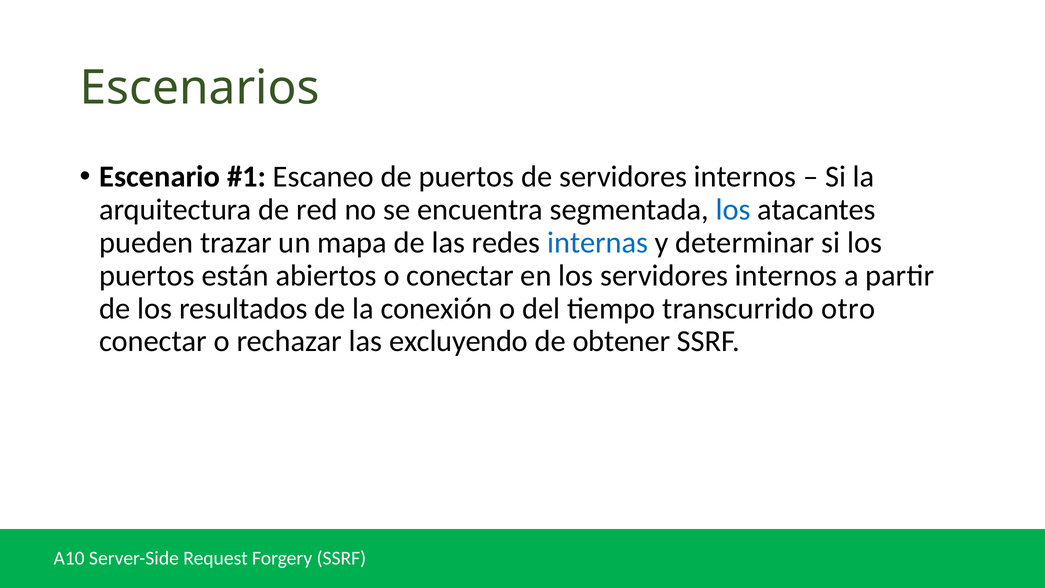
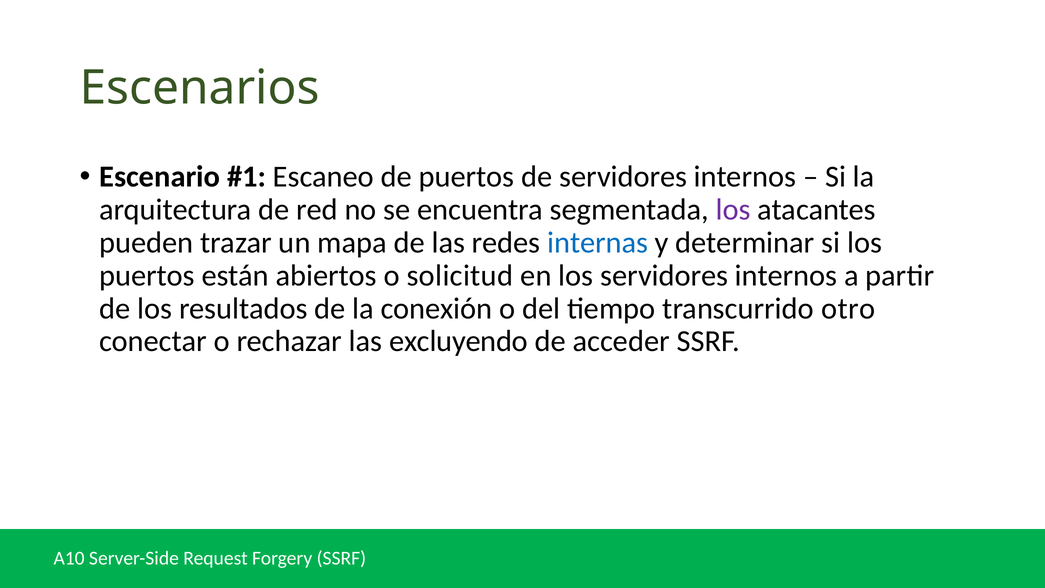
los at (733, 210) colour: blue -> purple
o conectar: conectar -> solicitud
obtener: obtener -> acceder
